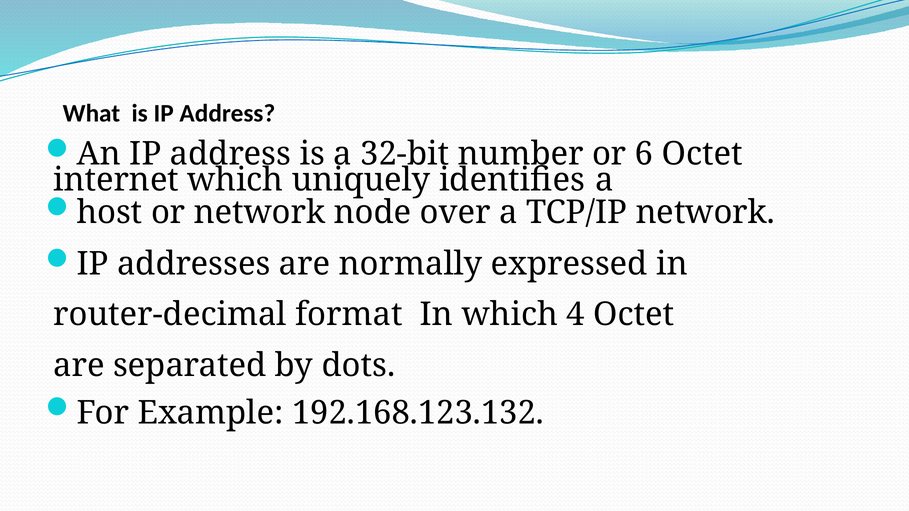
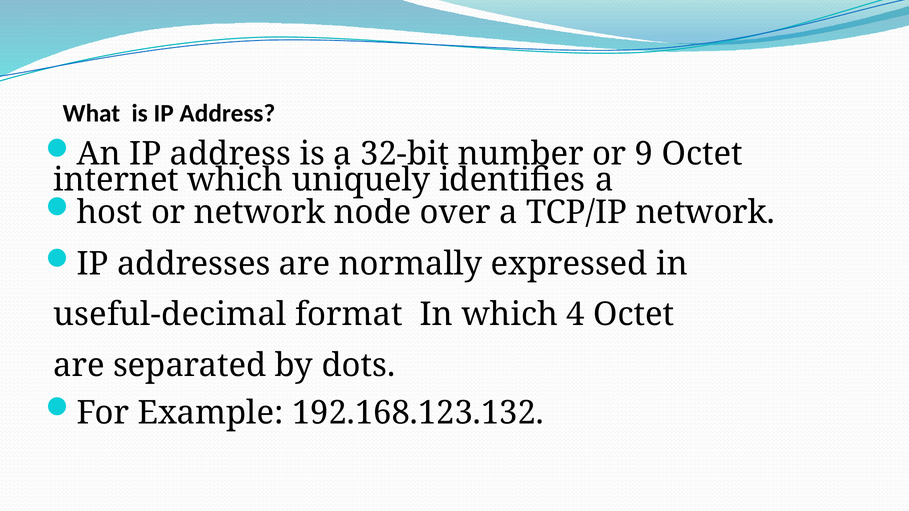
6: 6 -> 9
router-decimal: router-decimal -> useful-decimal
